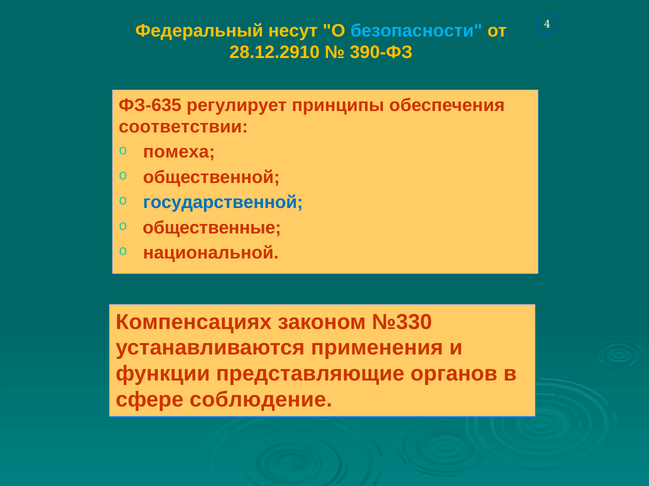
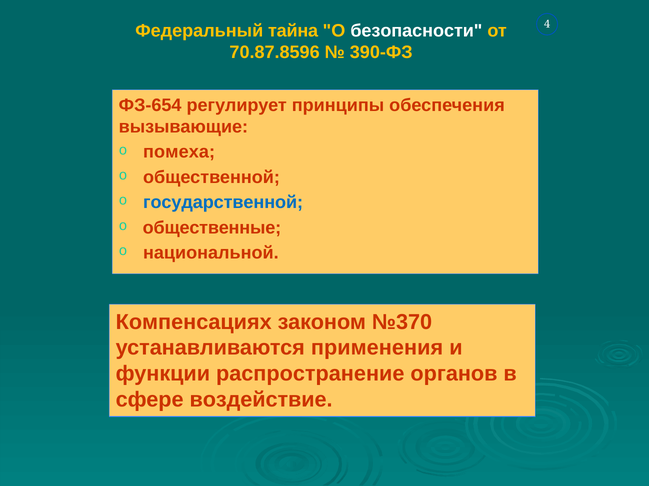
несут: несут -> тайна
безопасности colour: light blue -> white
28.12.2910: 28.12.2910 -> 70.87.8596
ФЗ-635: ФЗ-635 -> ФЗ-654
соответствии: соответствии -> вызывающие
№330: №330 -> №370
представляющие: представляющие -> распространение
соблюдение: соблюдение -> воздействие
